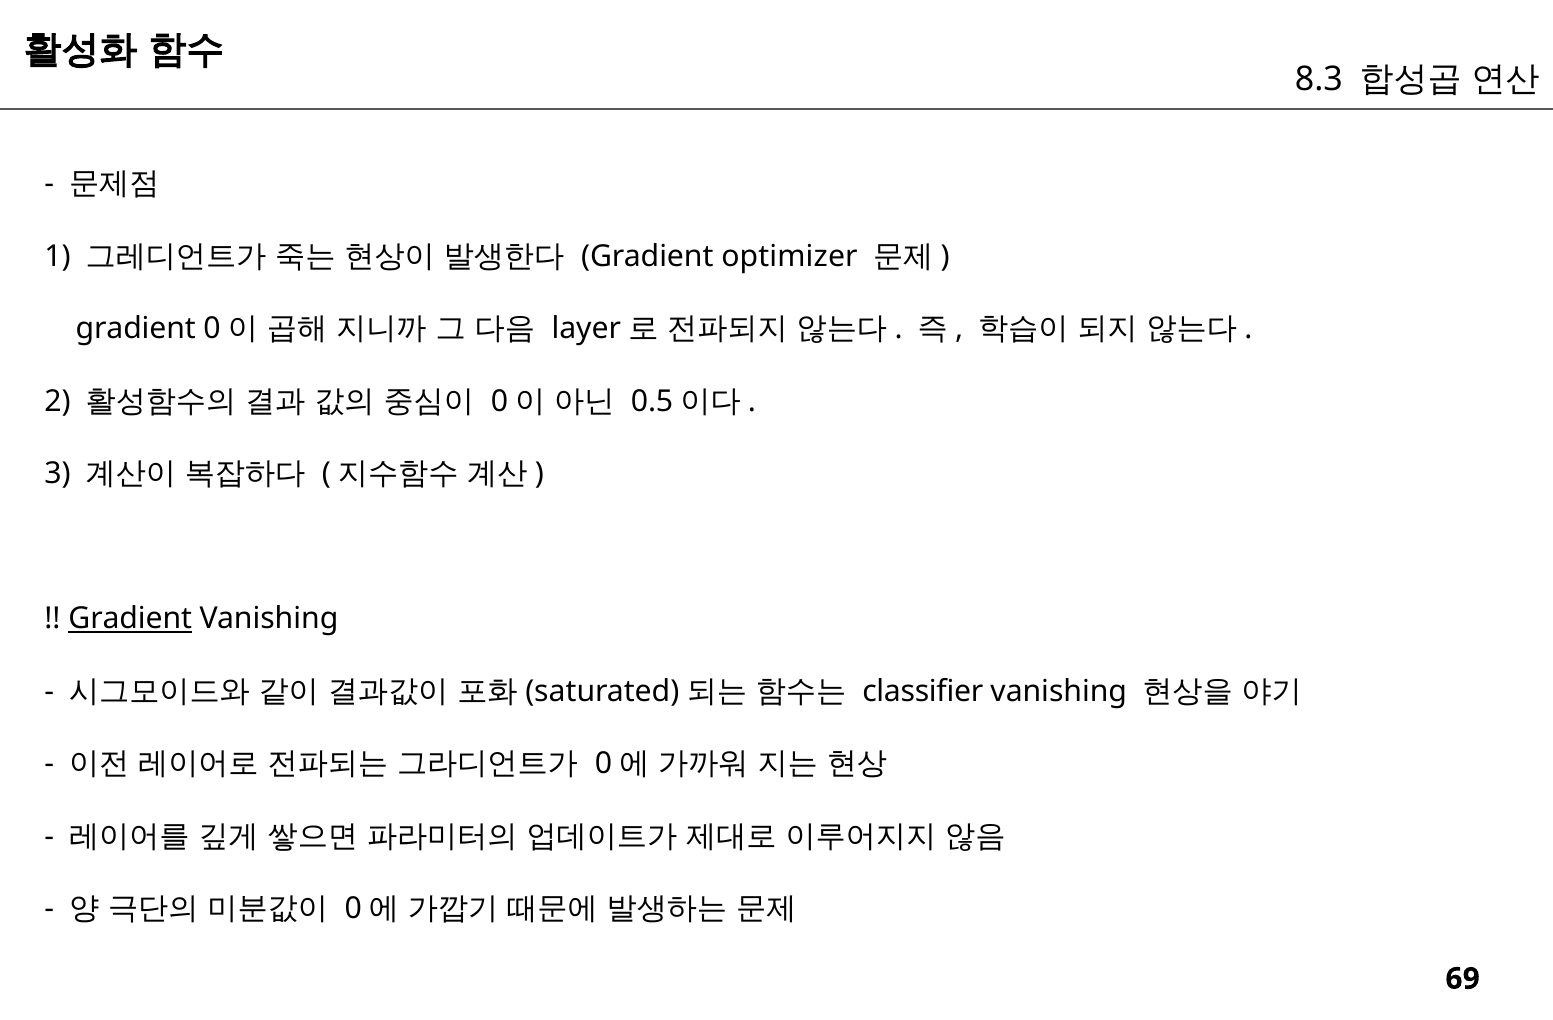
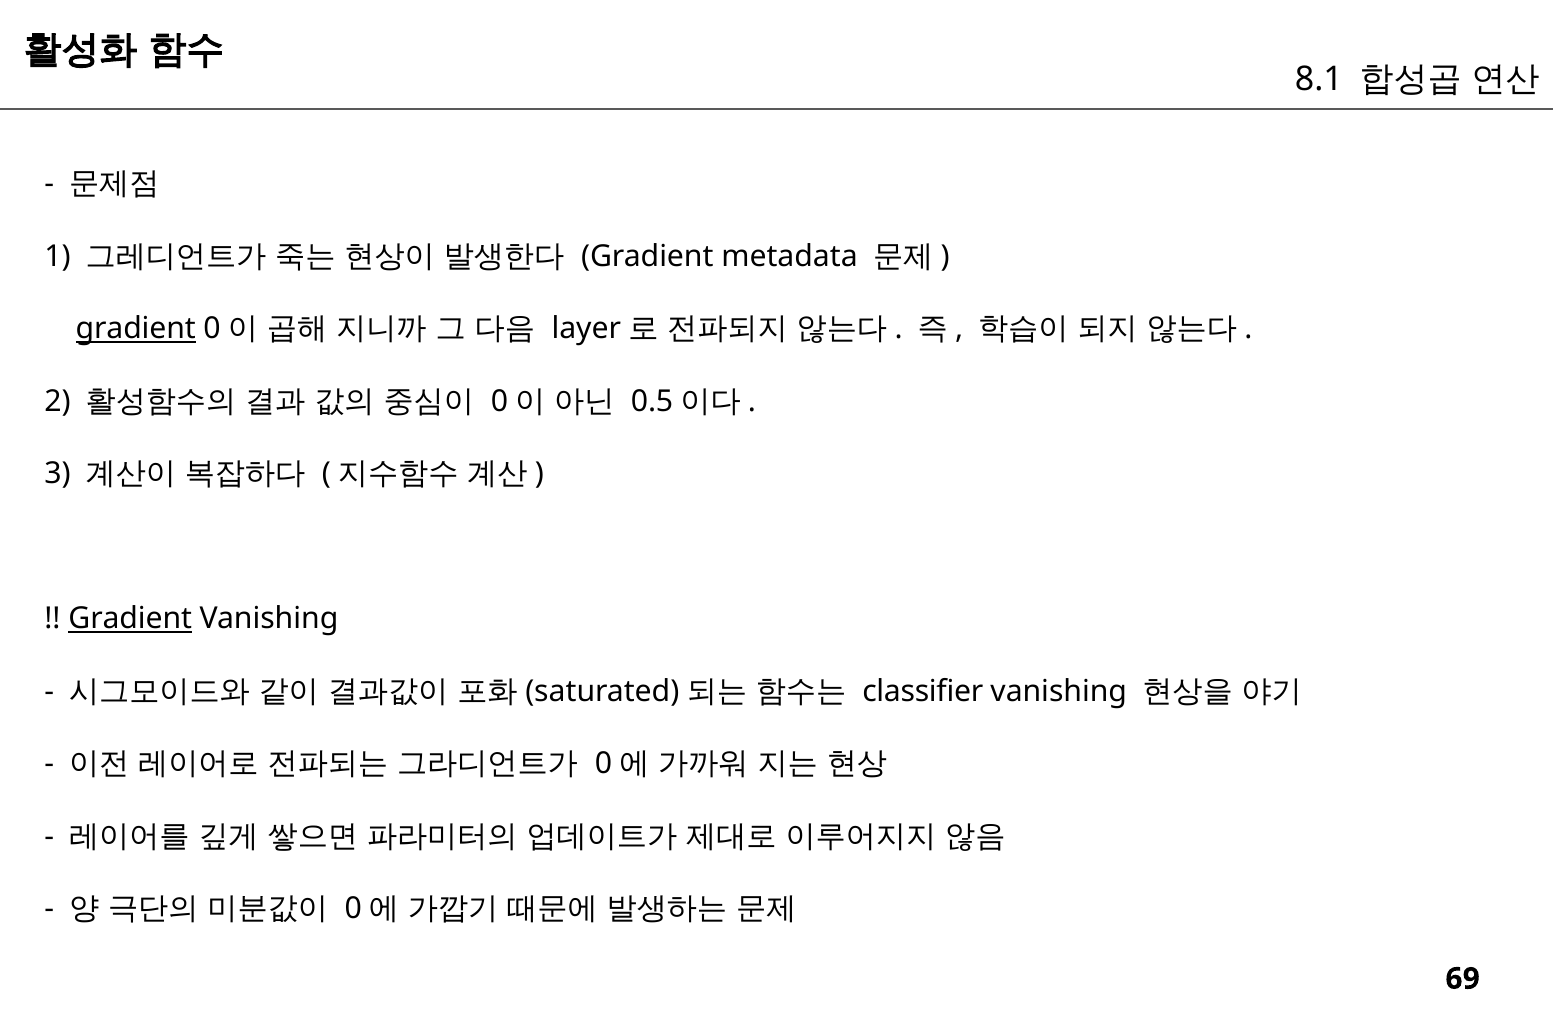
8.3: 8.3 -> 8.1
optimizer: optimizer -> metadata
gradient at (136, 329) underline: none -> present
